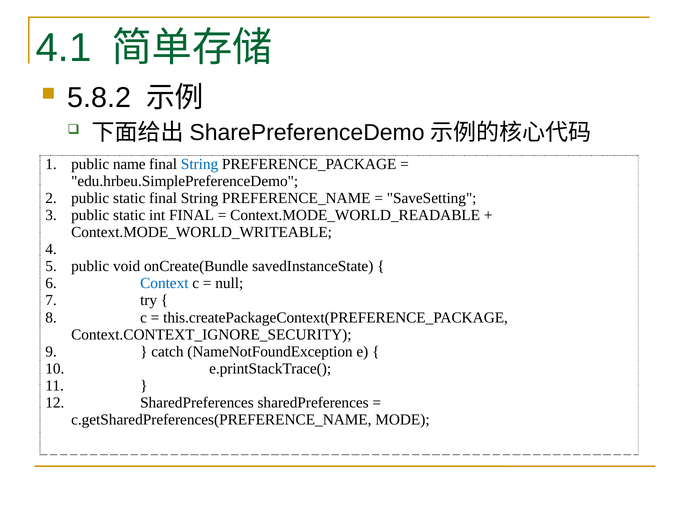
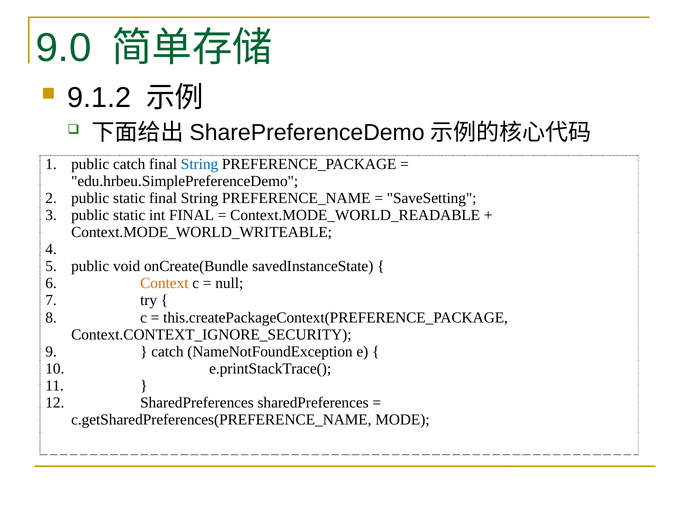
4.1: 4.1 -> 9.0
5.8.2: 5.8.2 -> 9.1.2
public name: name -> catch
Context colour: blue -> orange
